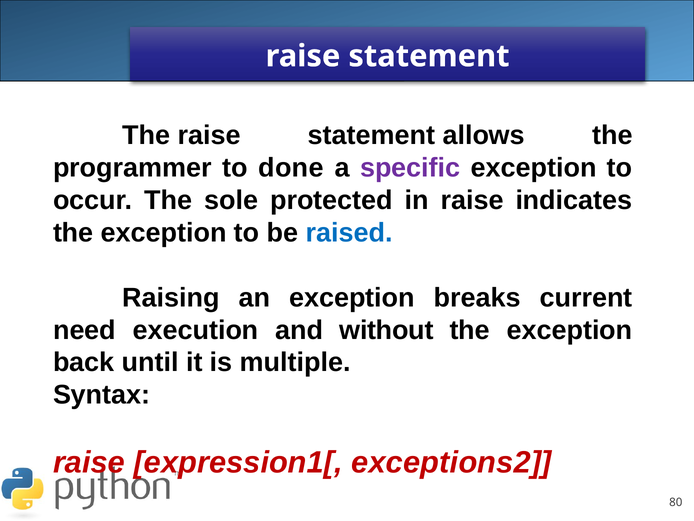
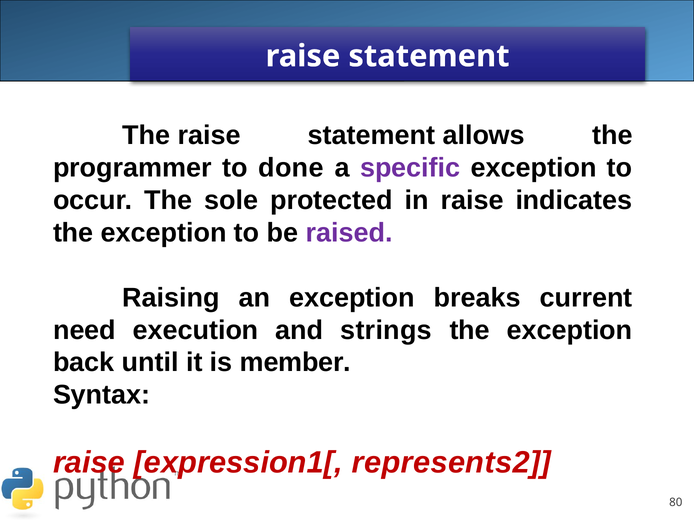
raised colour: blue -> purple
without: without -> strings
multiple: multiple -> member
exceptions2: exceptions2 -> represents2
